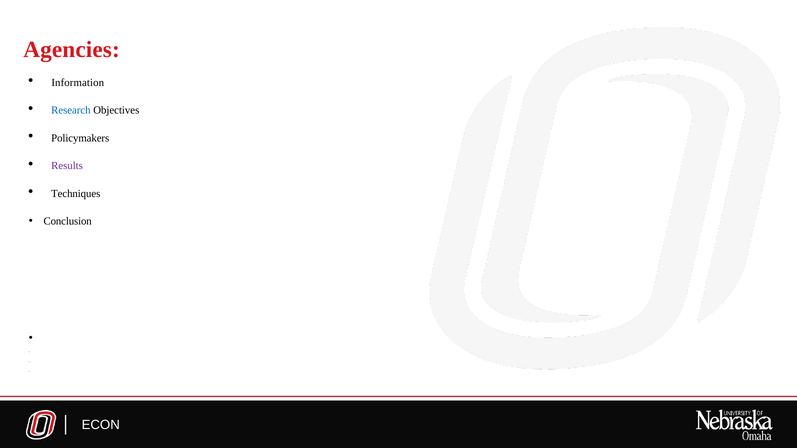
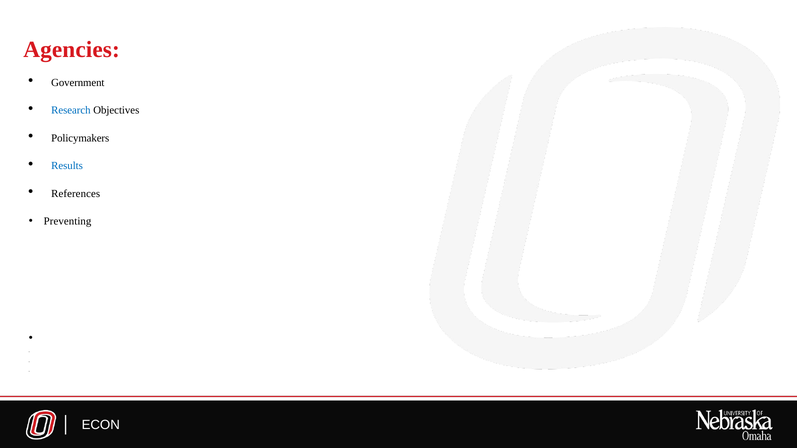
Information: Information -> Government
Results colour: purple -> blue
Techniques: Techniques -> References
Conclusion: Conclusion -> Preventing
